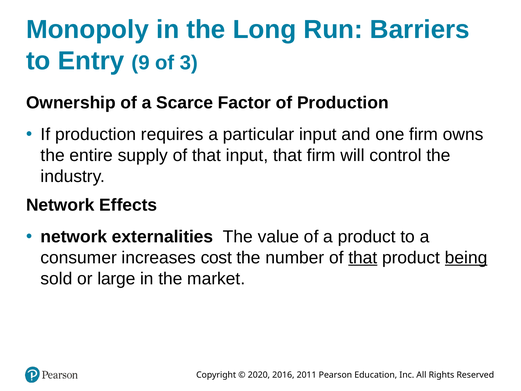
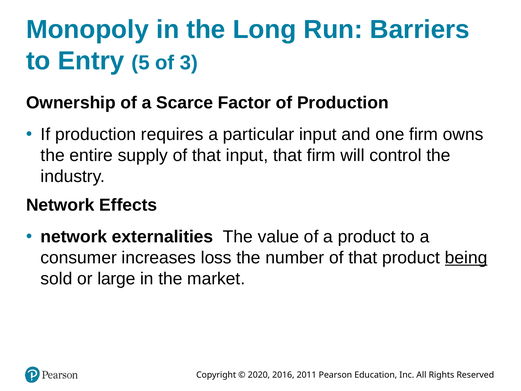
9: 9 -> 5
cost: cost -> loss
that at (363, 258) underline: present -> none
